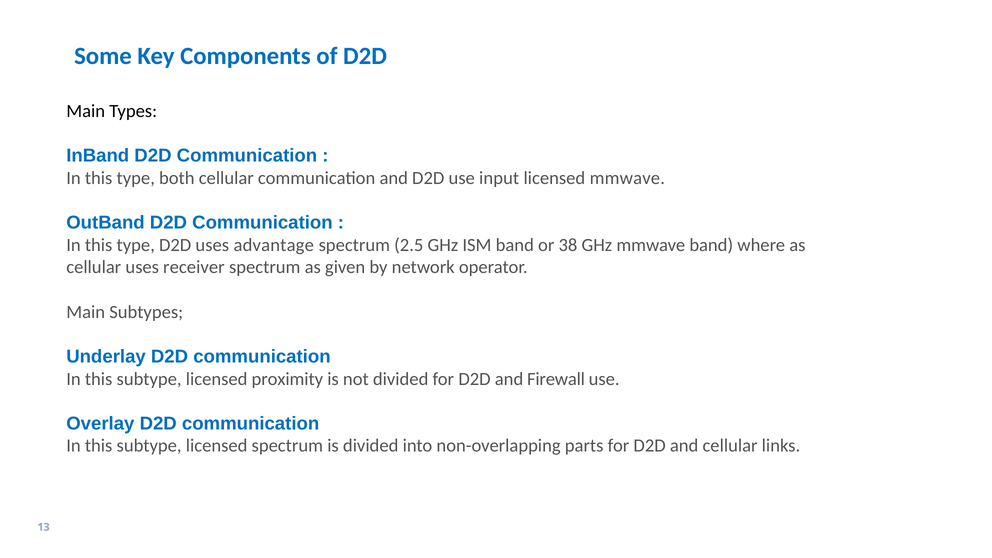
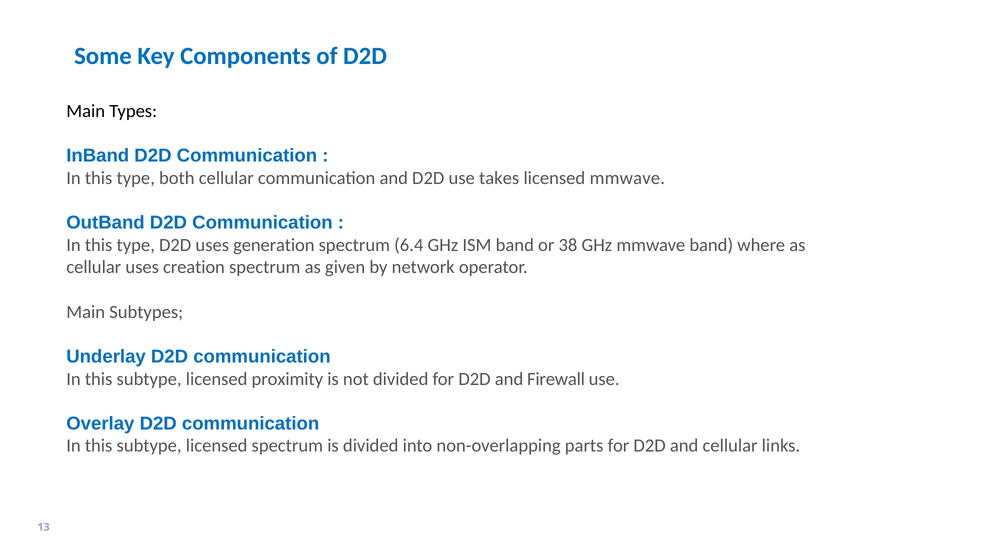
input: input -> takes
advantage: advantage -> generation
2.5: 2.5 -> 6.4
receiver: receiver -> creation
